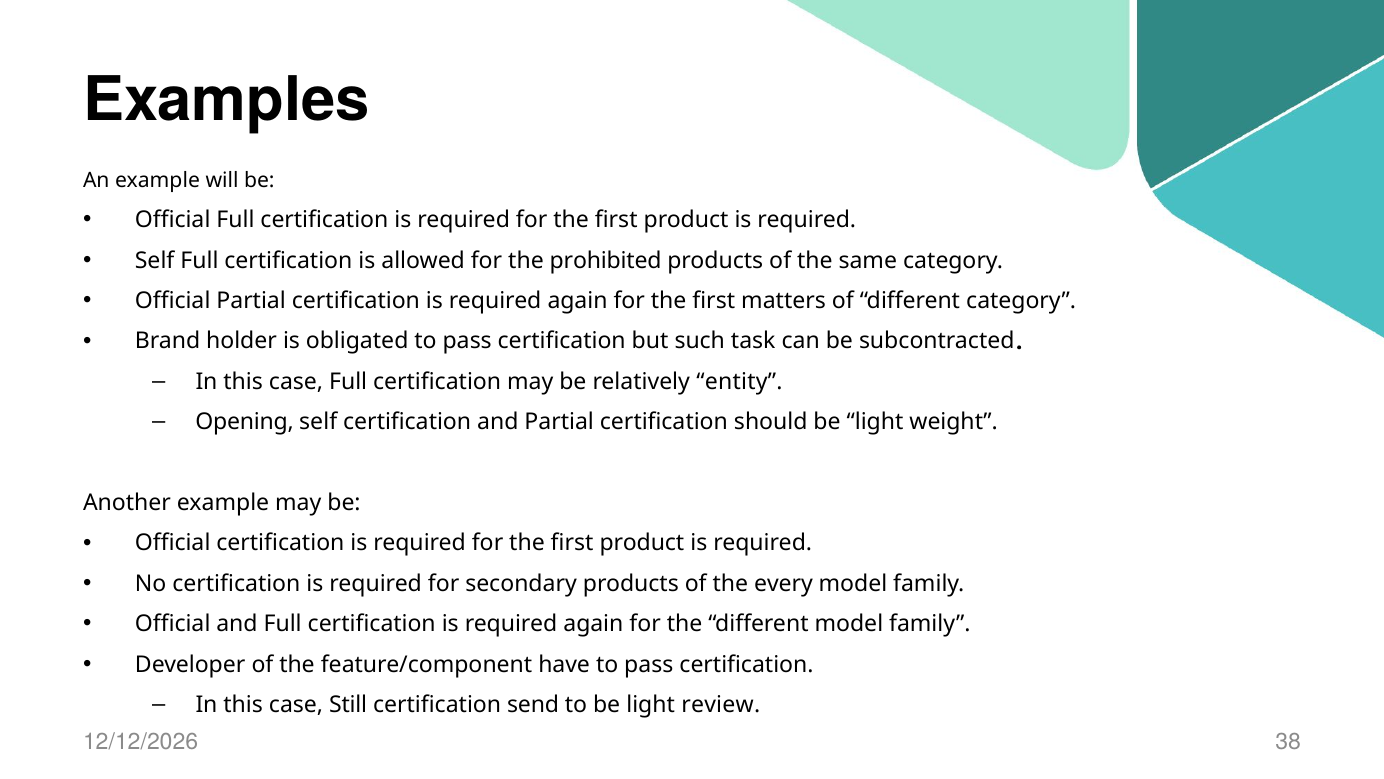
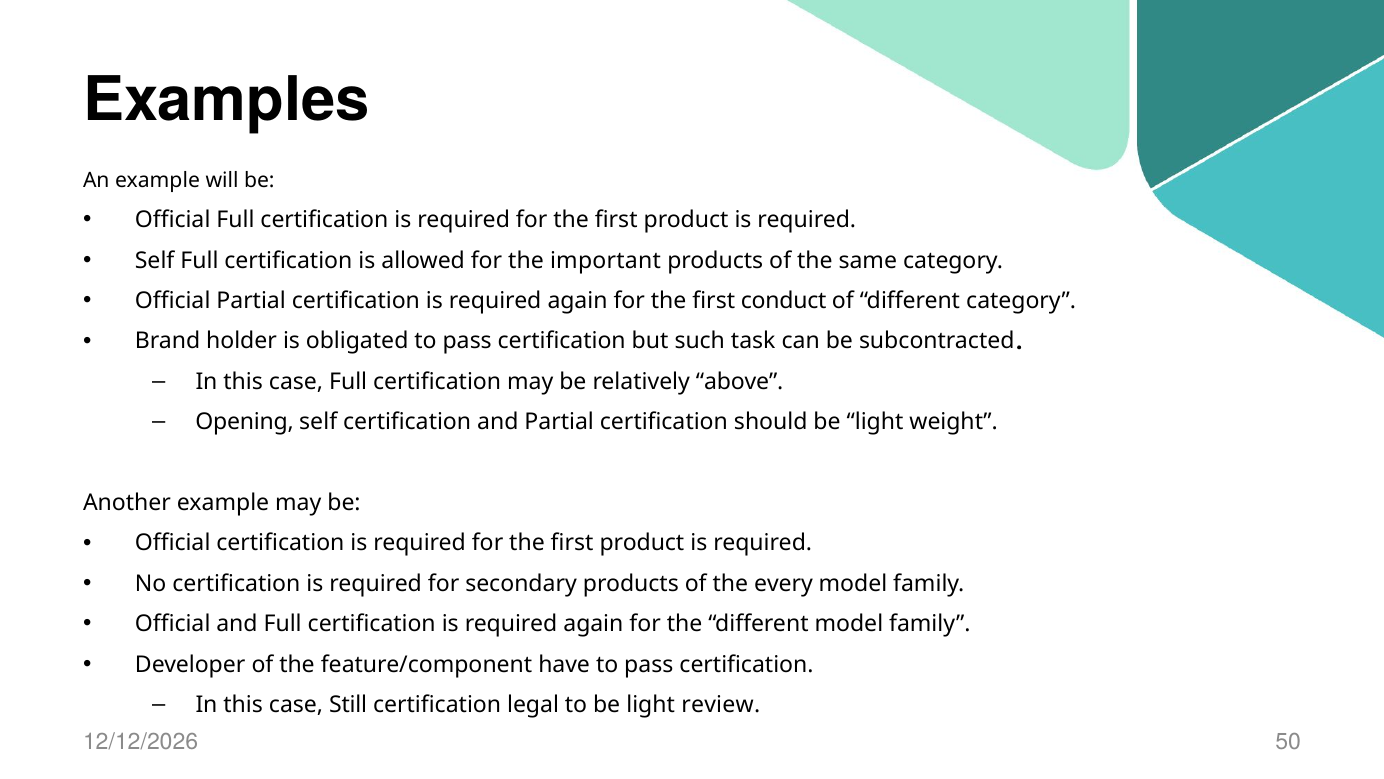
prohibited: prohibited -> important
matters: matters -> conduct
entity: entity -> above
send: send -> legal
38: 38 -> 50
